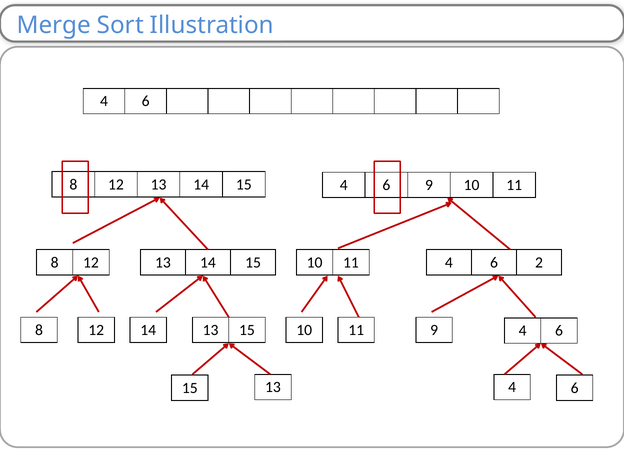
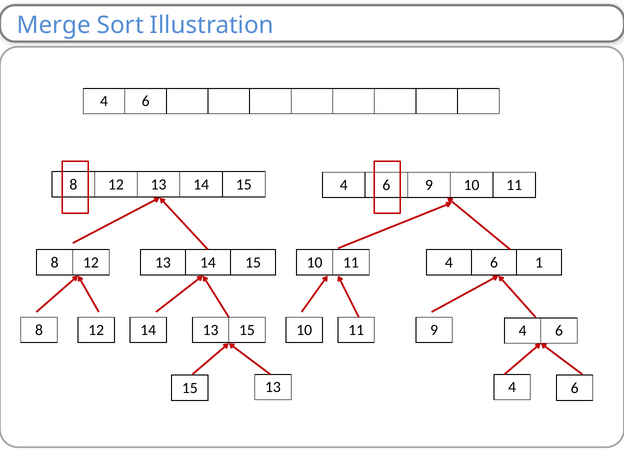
2: 2 -> 1
